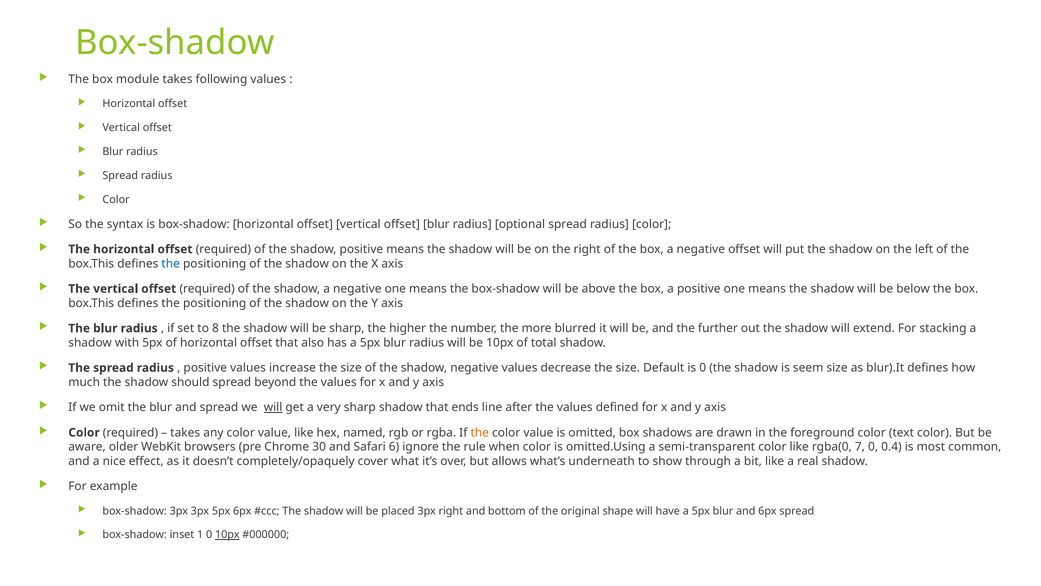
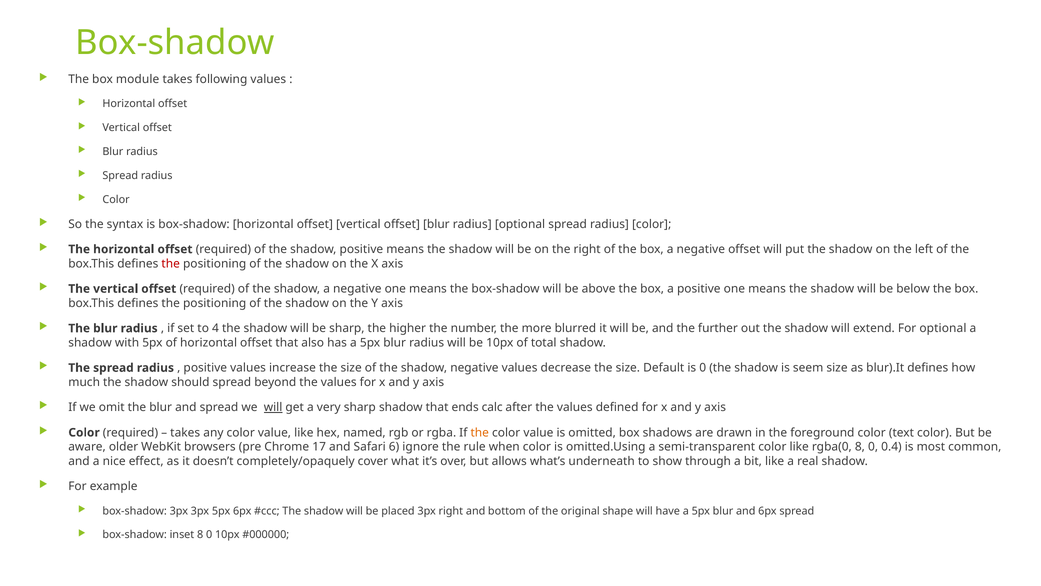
the at (171, 263) colour: blue -> red
8: 8 -> 4
For stacking: stacking -> optional
line: line -> calc
30: 30 -> 17
rgba(0 7: 7 -> 8
inset 1: 1 -> 8
10px at (227, 534) underline: present -> none
